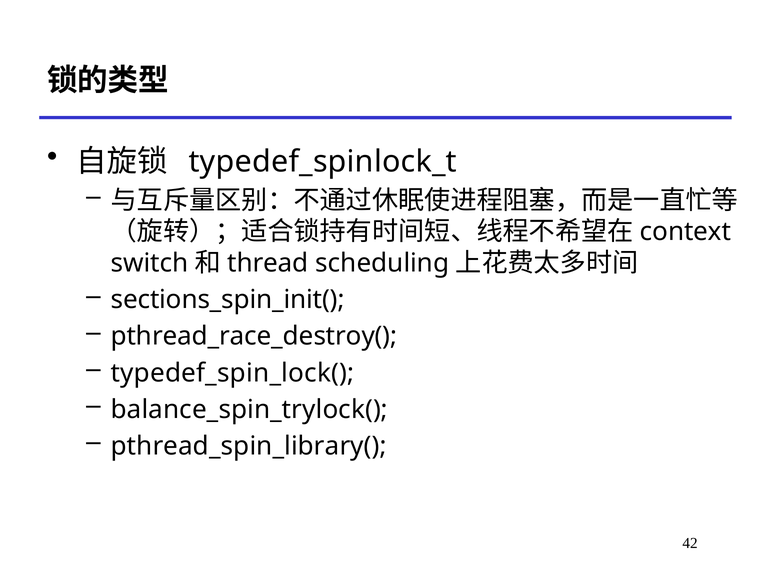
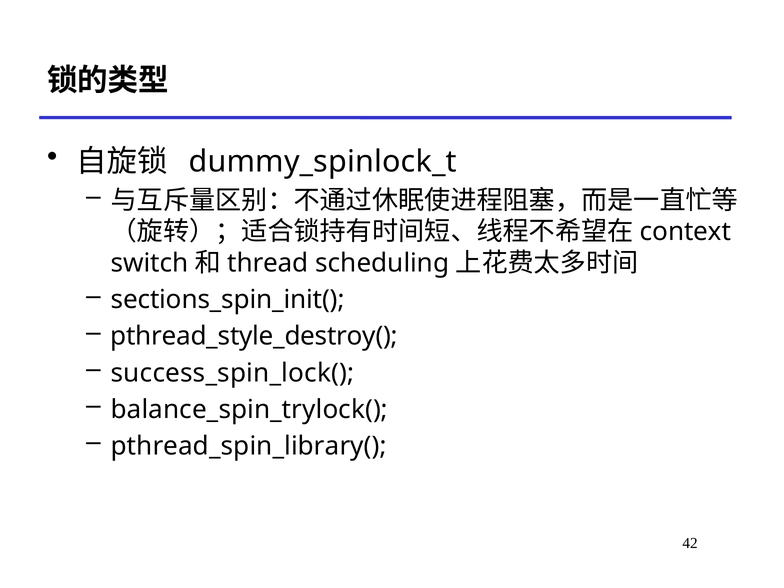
typedef_spinlock_t: typedef_spinlock_t -> dummy_spinlock_t
pthread_race_destroy(: pthread_race_destroy( -> pthread_style_destroy(
typedef_spin_lock(: typedef_spin_lock( -> success_spin_lock(
